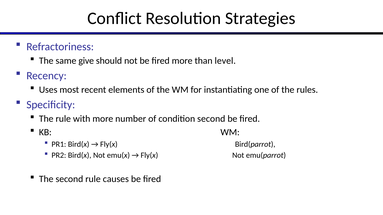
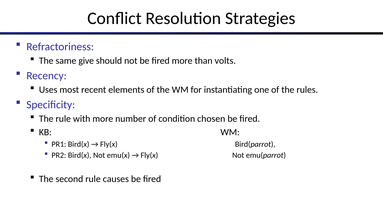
level: level -> volts
condition second: second -> chosen
